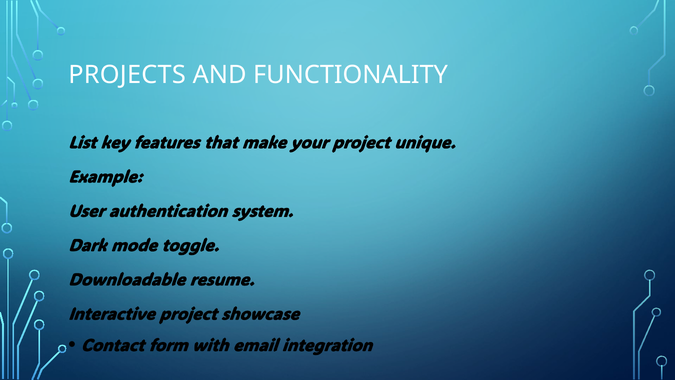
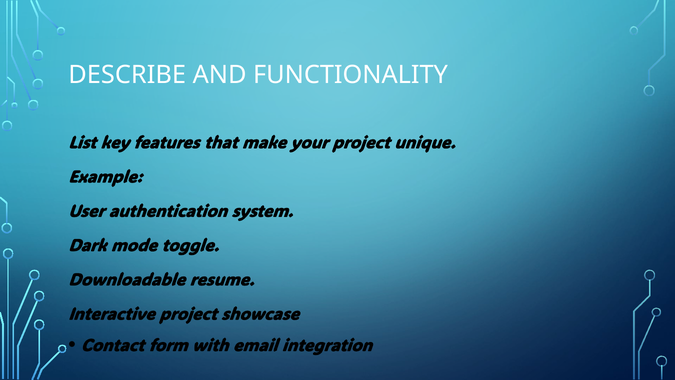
PROJECTS: PROJECTS -> DESCRIBE
